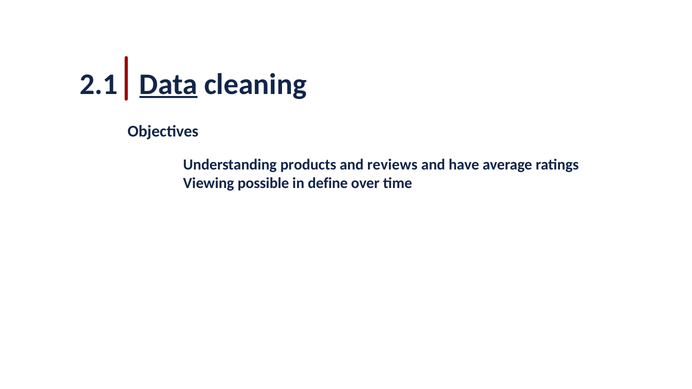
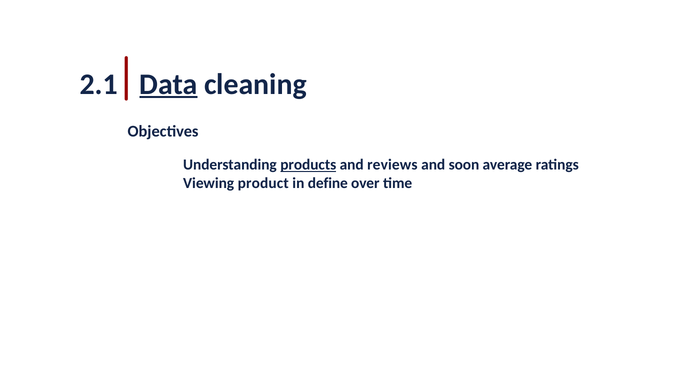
products underline: none -> present
have: have -> soon
possible: possible -> product
